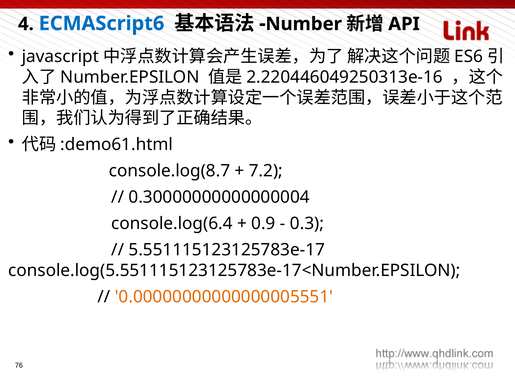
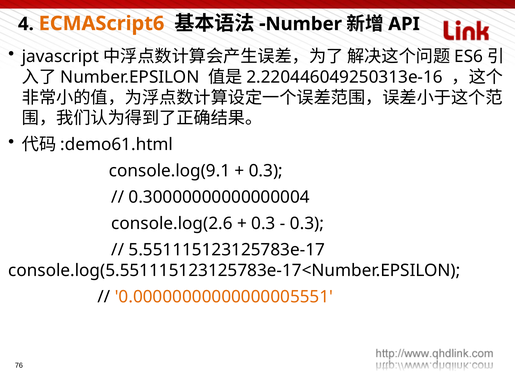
ECMAScript6 colour: blue -> orange
console.log(8.7: console.log(8.7 -> console.log(9.1
7.2 at (266, 171): 7.2 -> 0.3
console.log(6.4: console.log(6.4 -> console.log(2.6
0.9 at (263, 224): 0.9 -> 0.3
